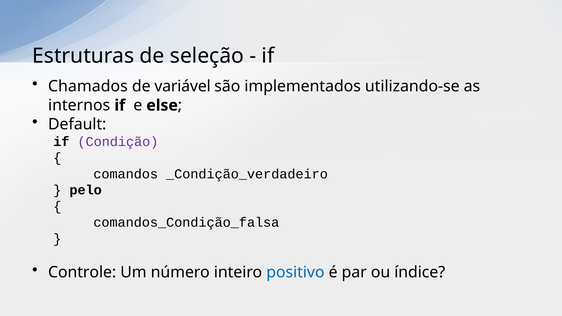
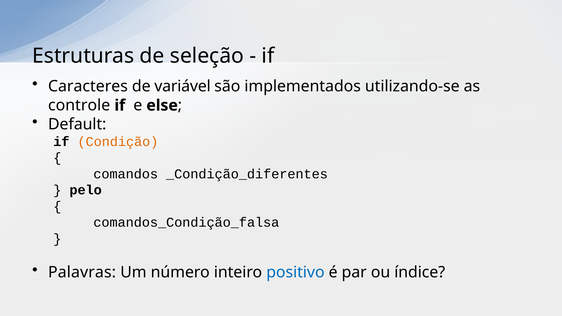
Chamados: Chamados -> Caracteres
internos: internos -> controle
Condição colour: purple -> orange
_Condição_verdadeiro: _Condição_verdadeiro -> _Condição_diferentes
Controle: Controle -> Palavras
